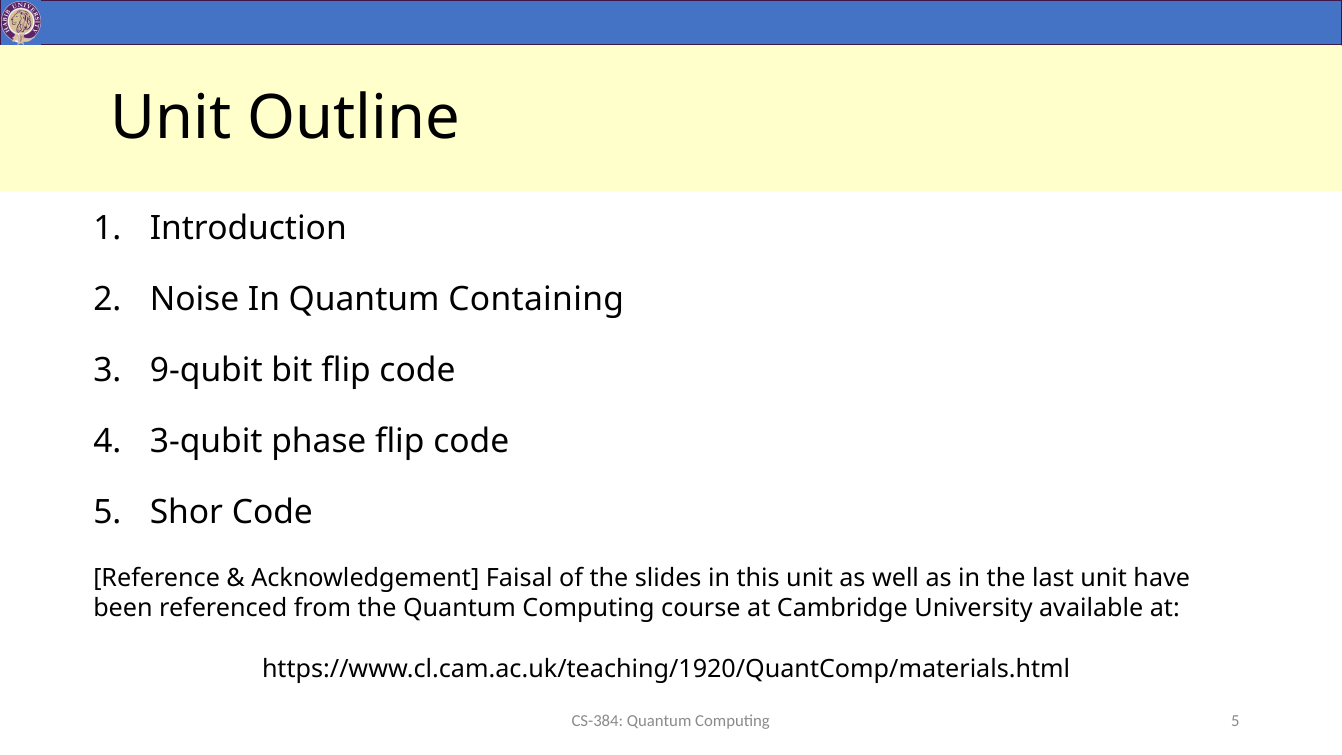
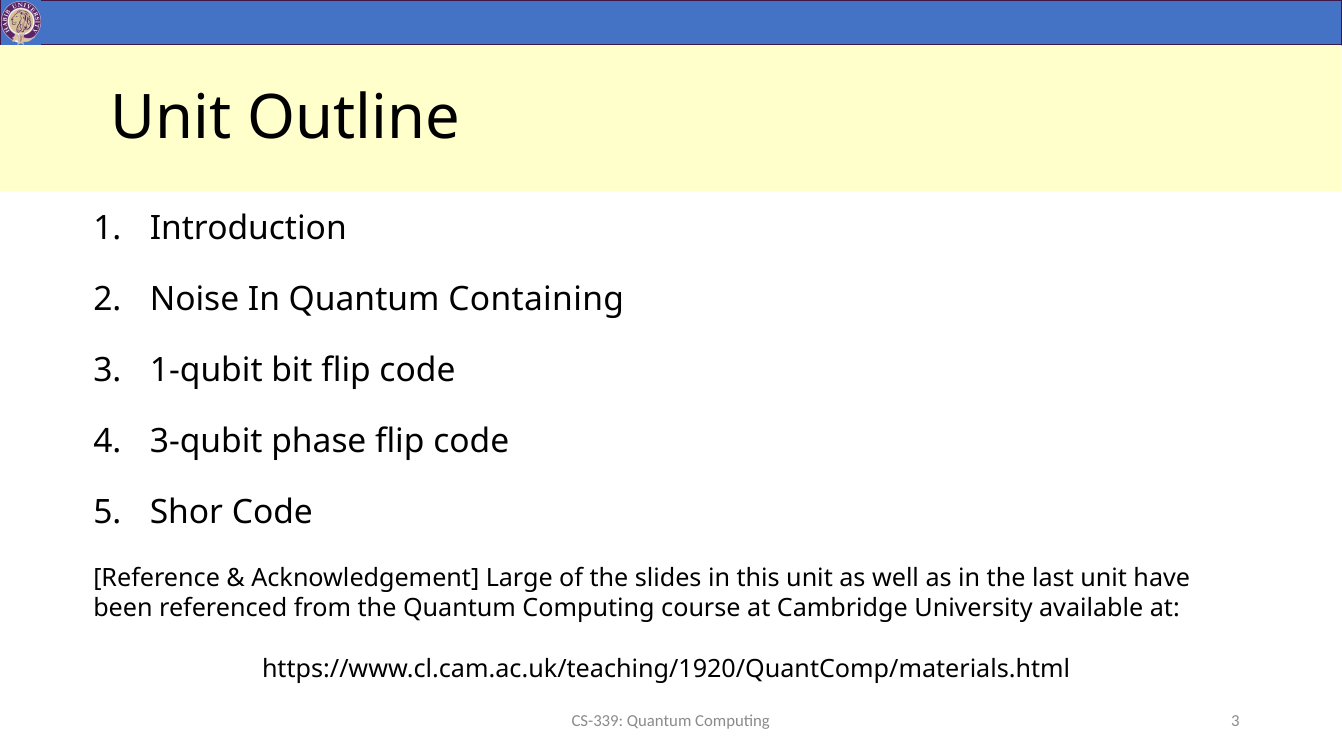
9-qubit: 9-qubit -> 1-qubit
Faisal: Faisal -> Large
CS-384: CS-384 -> CS-339
Computing 5: 5 -> 3
